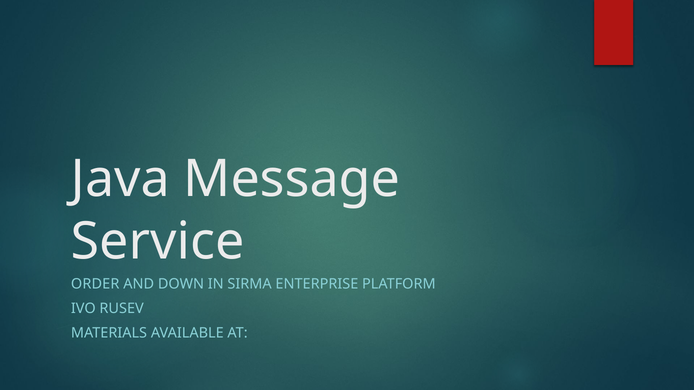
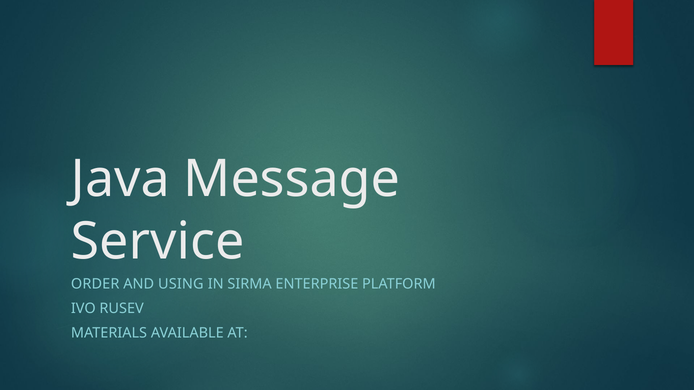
DOWN: DOWN -> USING
